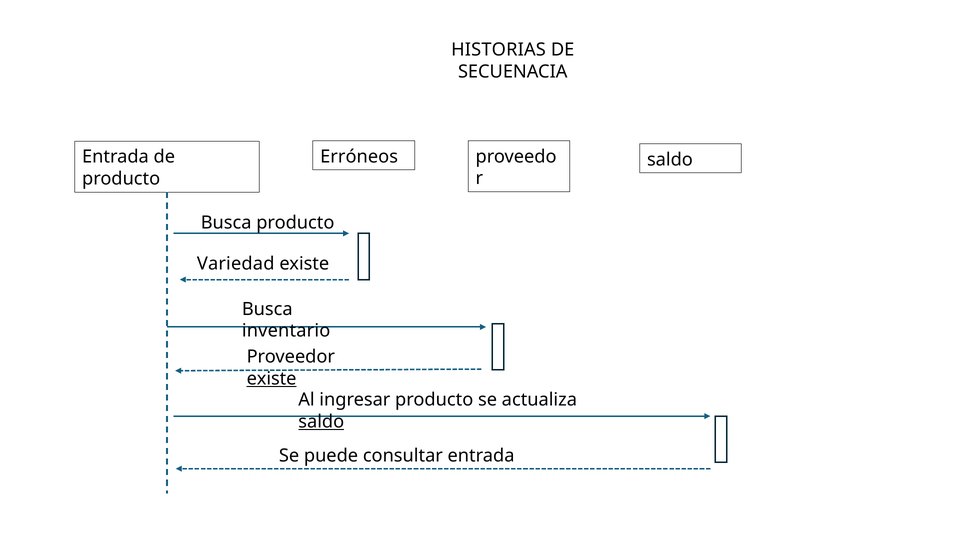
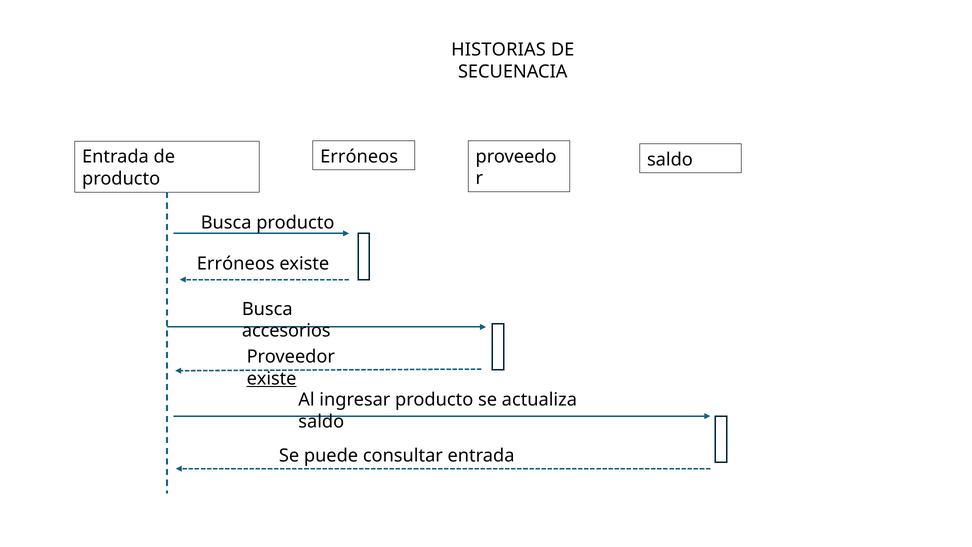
Variedad at (236, 264): Variedad -> Erróneos
inventario: inventario -> accesorios
saldo at (321, 421) underline: present -> none
